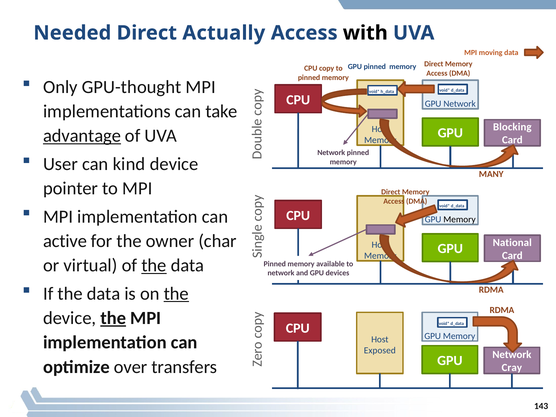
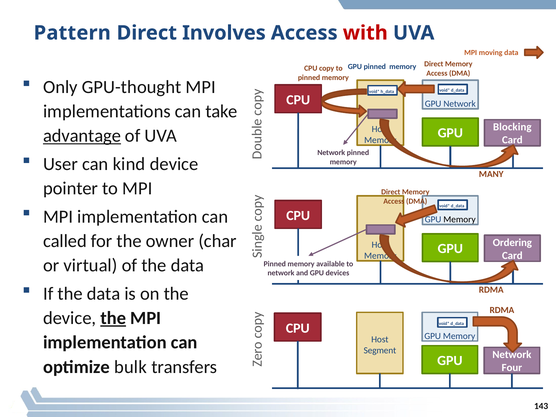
Needed: Needed -> Pattern
Actually: Actually -> Involves
with colour: black -> red
active: active -> called
National: National -> Ordering
the at (154, 265) underline: present -> none
the at (176, 294) underline: present -> none
Exposed: Exposed -> Segment
over: over -> bulk
Cray: Cray -> Four
